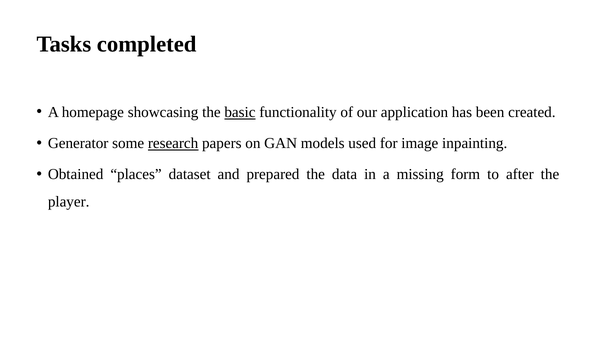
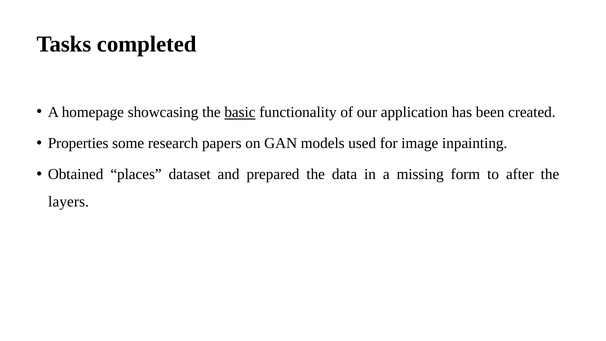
Generator: Generator -> Properties
research underline: present -> none
player: player -> layers
